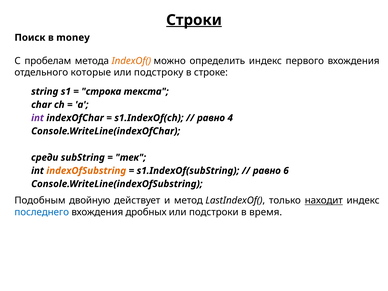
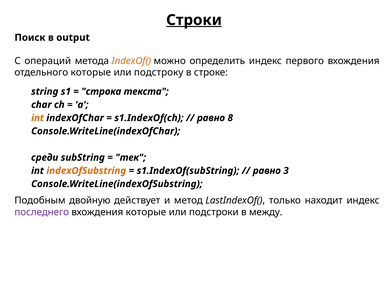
money: money -> output
пробелам: пробелам -> операций
int at (38, 118) colour: purple -> orange
4: 4 -> 8
6: 6 -> 3
находит underline: present -> none
последнего colour: blue -> purple
вхождения дробных: дробных -> которые
время: время -> между
